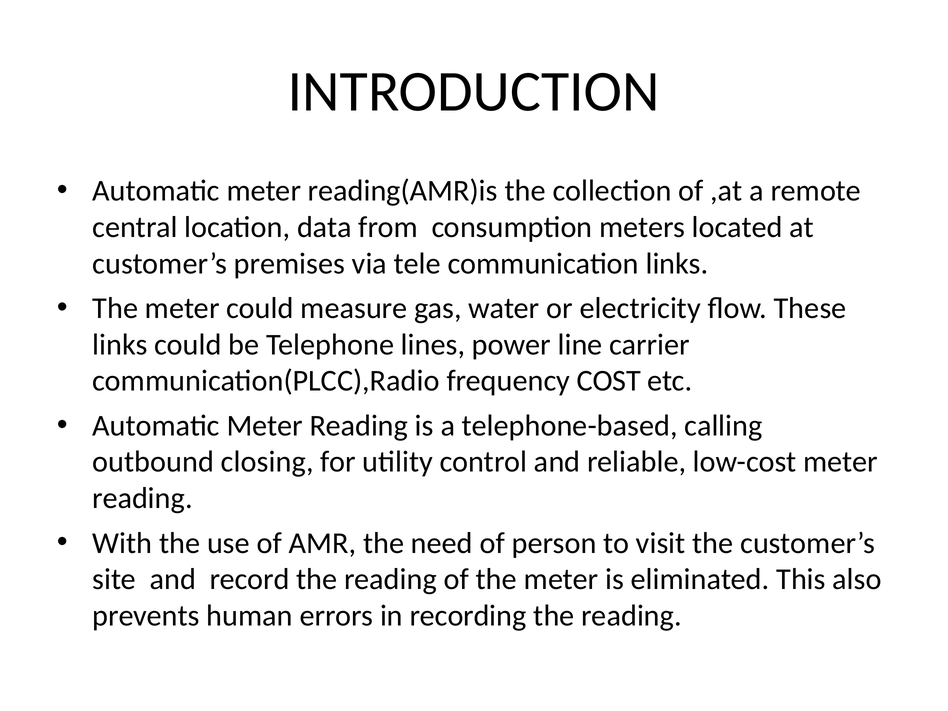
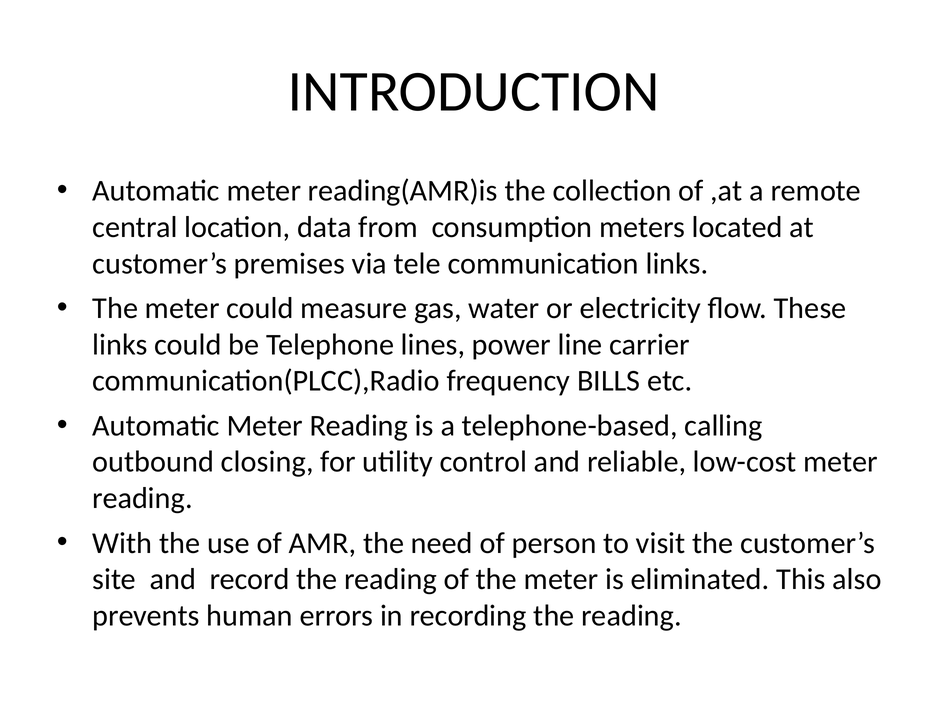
COST: COST -> BILLS
